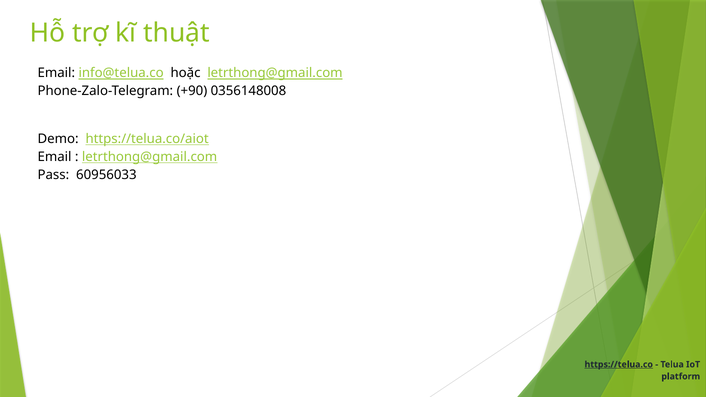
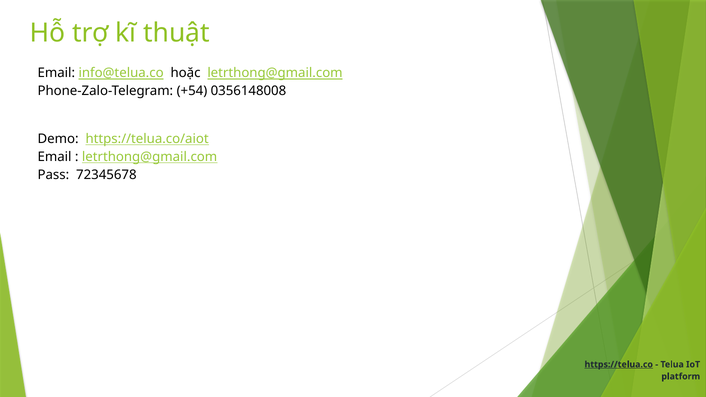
+90: +90 -> +54
60956033: 60956033 -> 72345678
